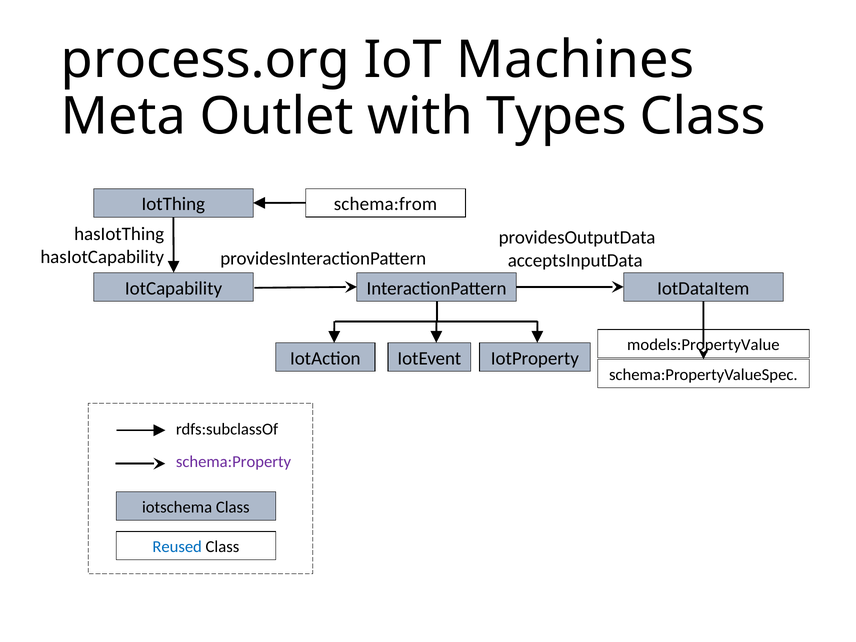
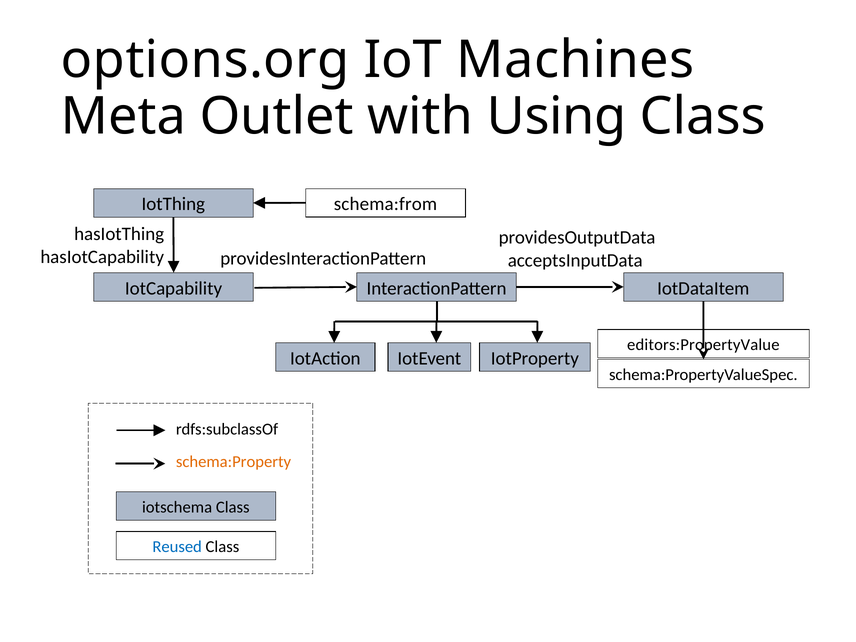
process.org: process.org -> options.org
Types: Types -> Using
models:PropertyValue: models:PropertyValue -> editors:PropertyValue
schema:Property colour: purple -> orange
